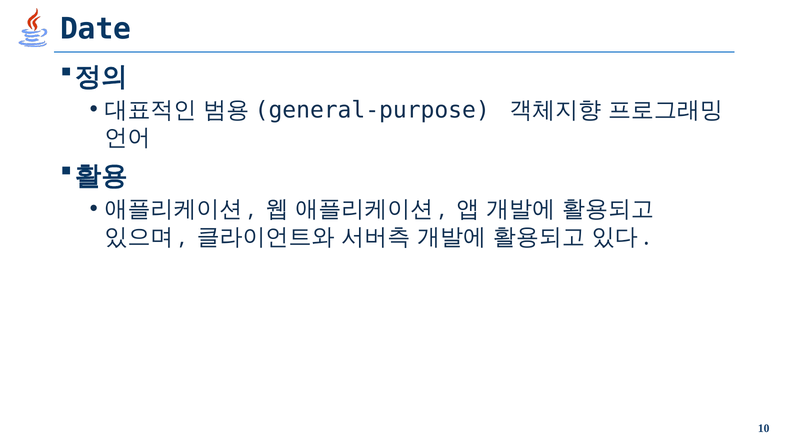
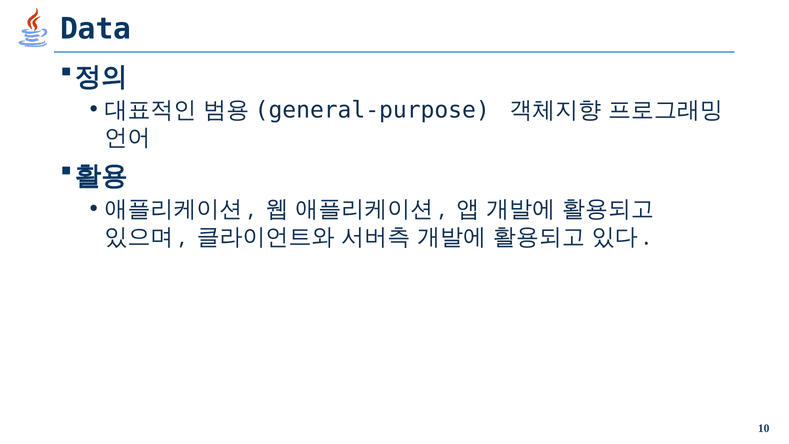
Date: Date -> Data
